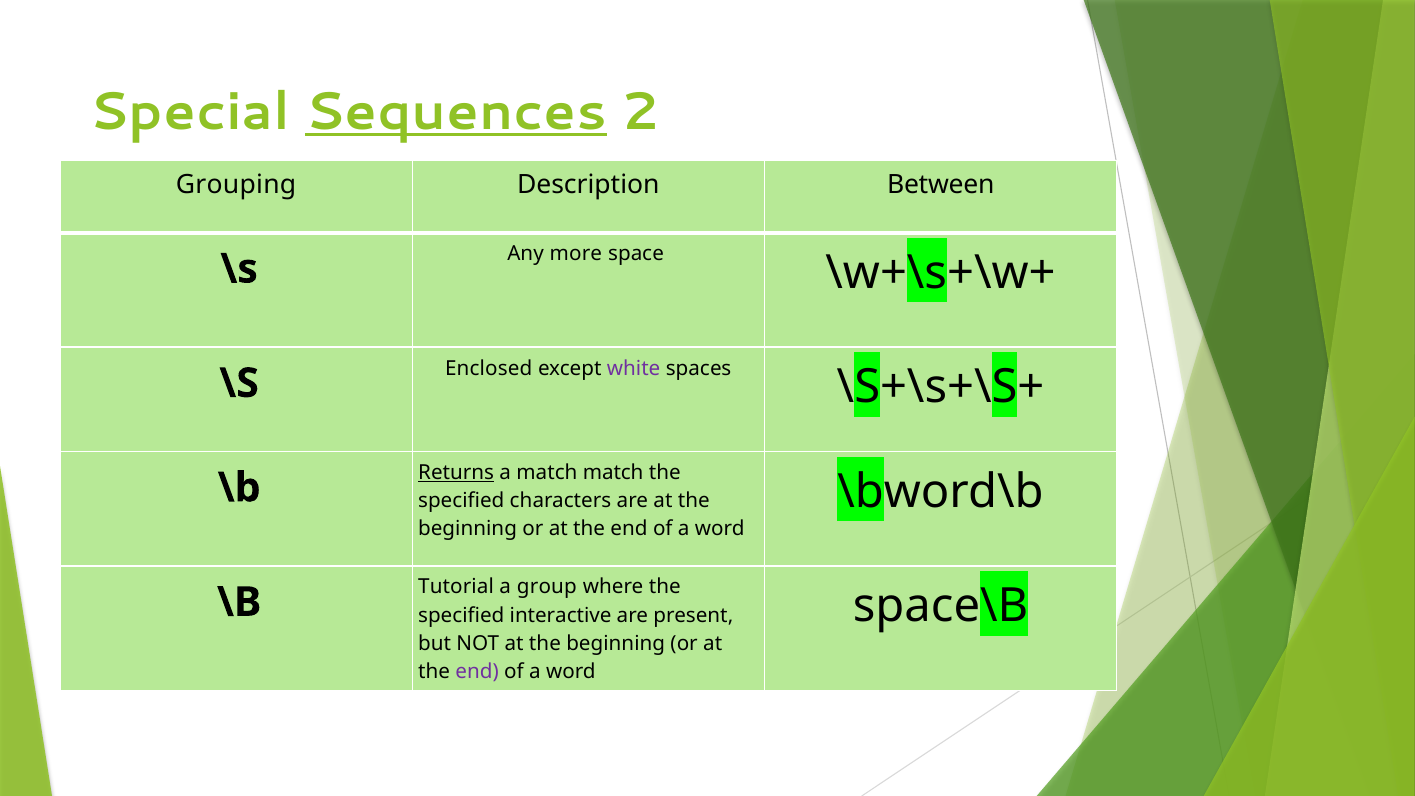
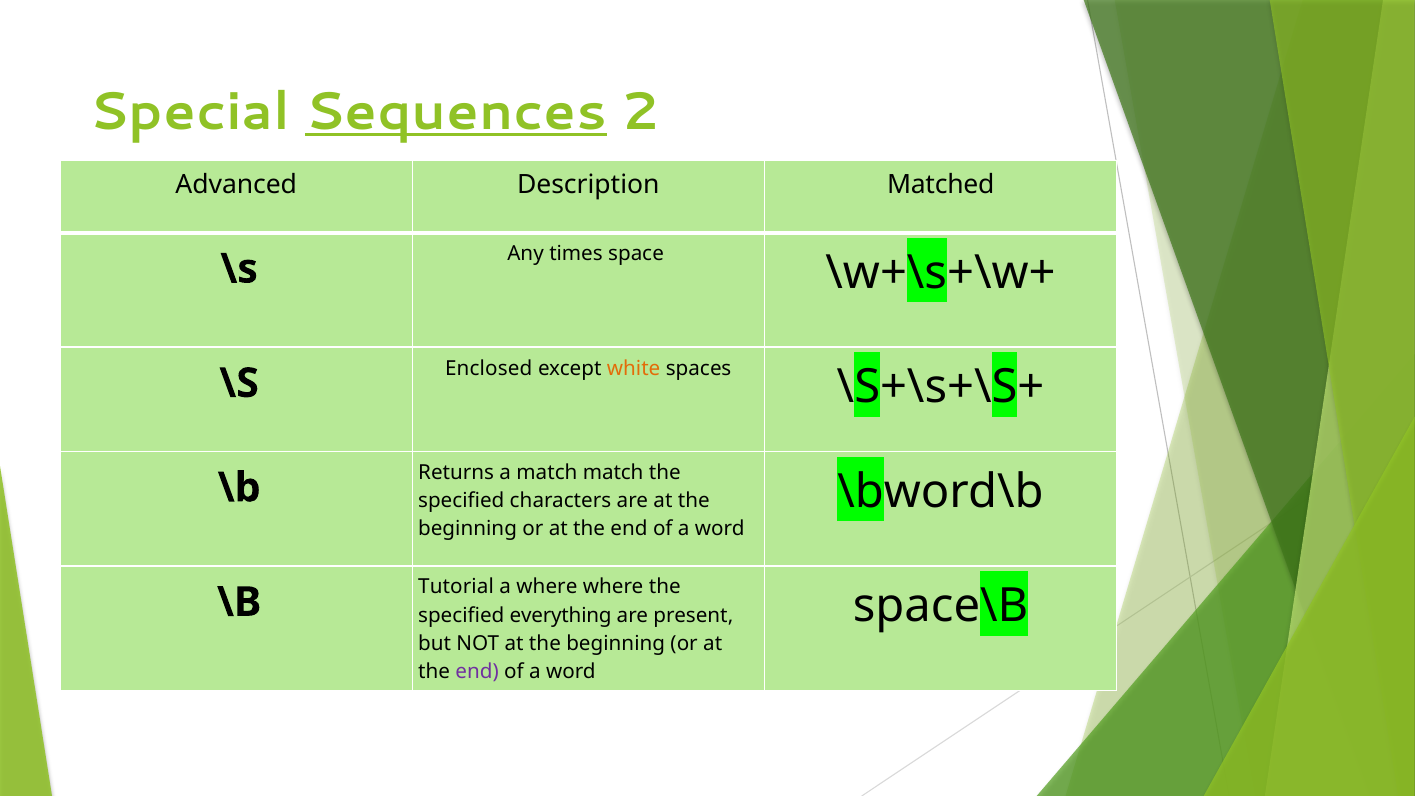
Grouping: Grouping -> Advanced
Between: Between -> Matched
more: more -> times
white colour: purple -> orange
Returns underline: present -> none
a group: group -> where
interactive: interactive -> everything
